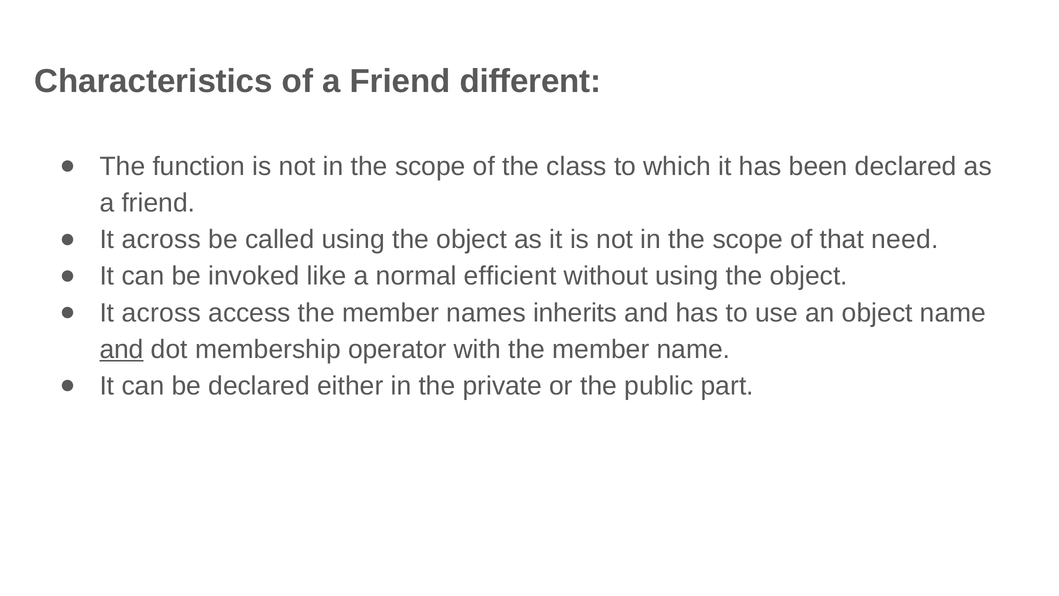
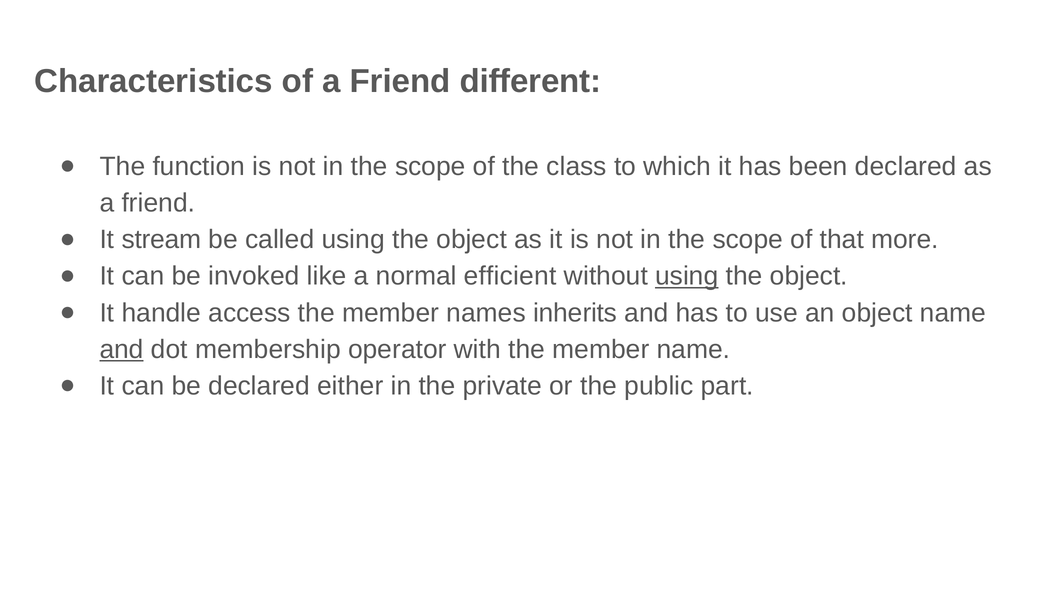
across at (161, 240): across -> stream
need: need -> more
using at (687, 276) underline: none -> present
across at (161, 313): across -> handle
